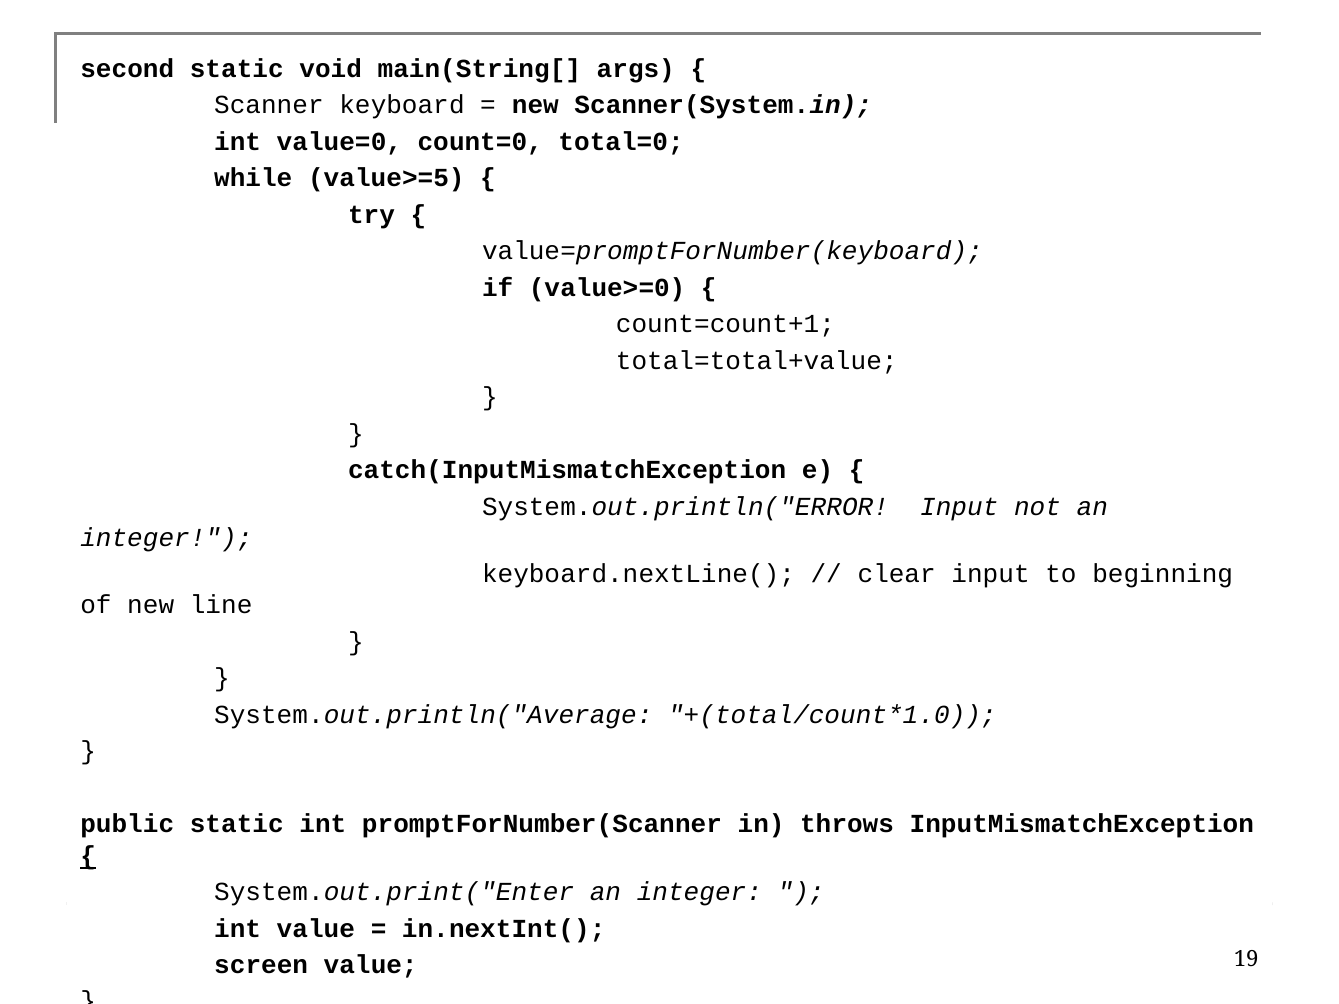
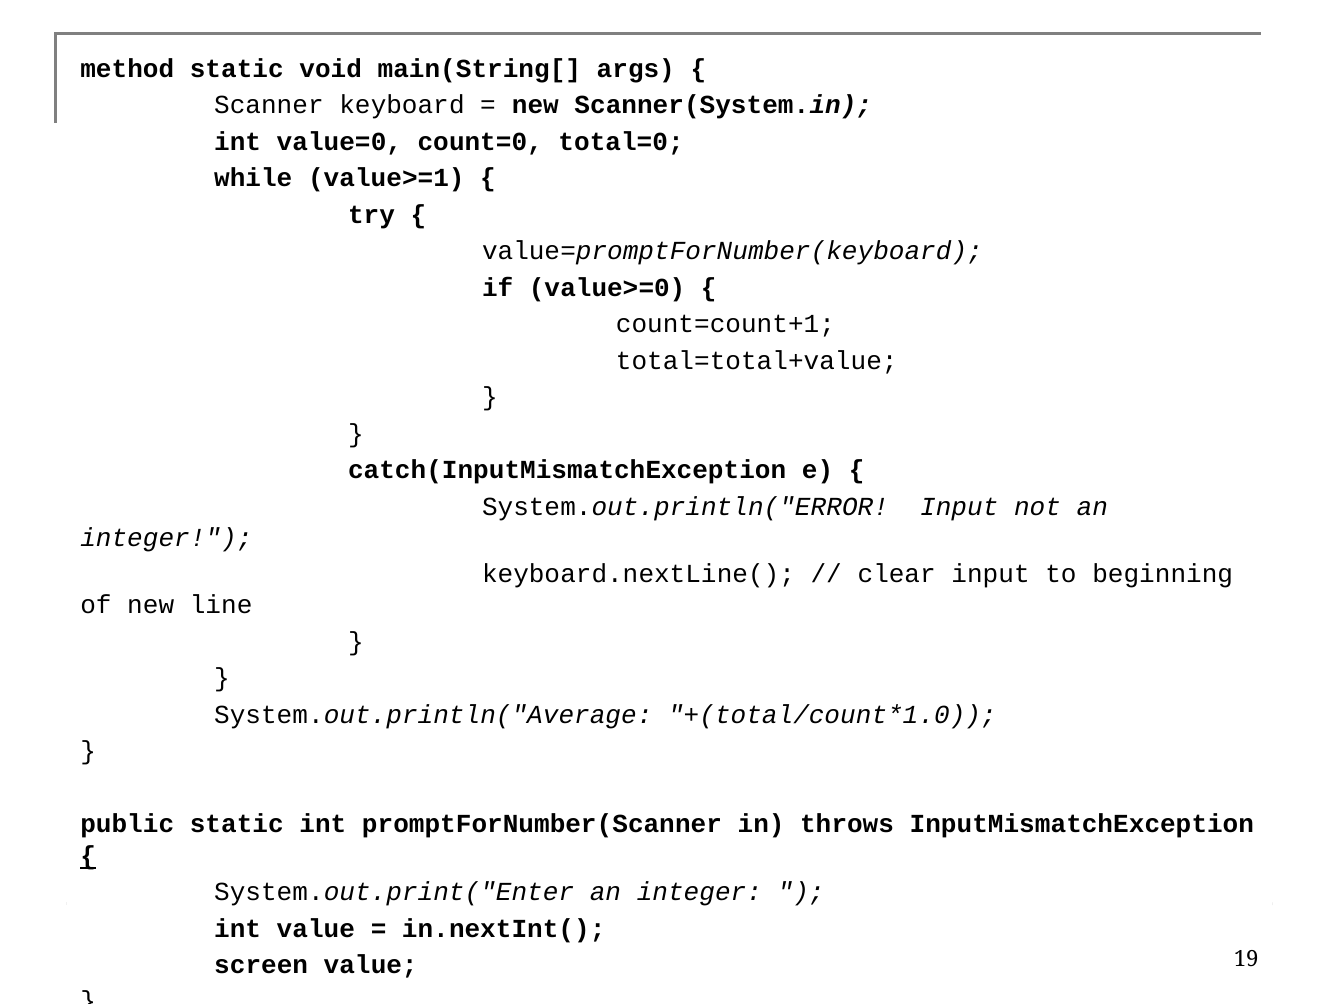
second: second -> method
value>=5: value>=5 -> value>=1
